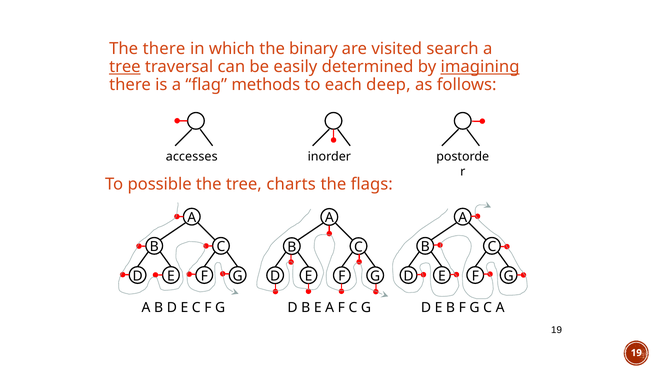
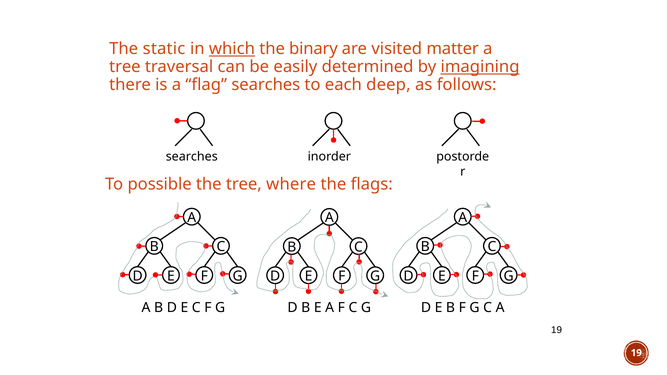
The there: there -> static
which underline: none -> present
search: search -> matter
tree at (125, 67) underline: present -> none
flag methods: methods -> searches
accesses at (192, 157): accesses -> searches
charts: charts -> where
